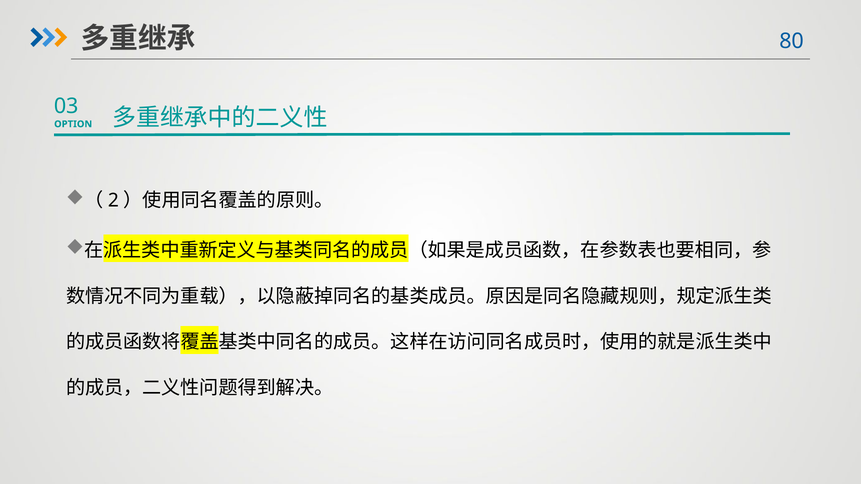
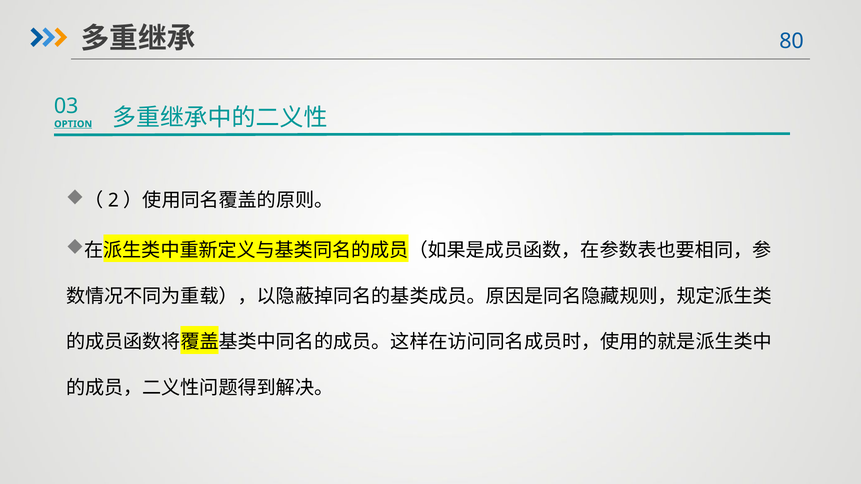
OPTION underline: none -> present
